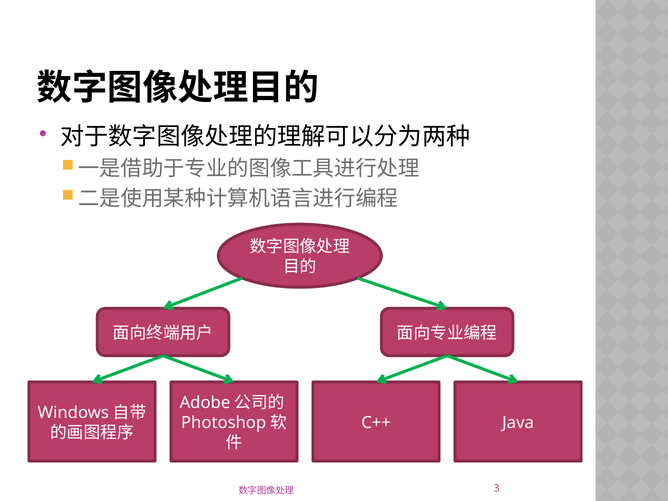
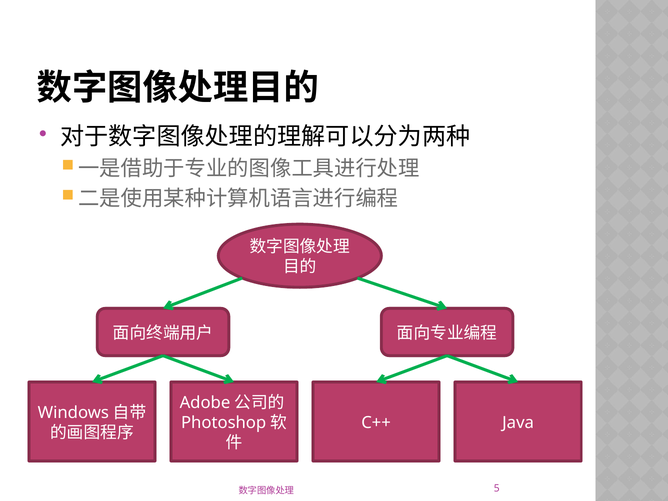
3: 3 -> 5
